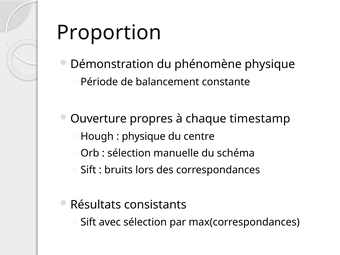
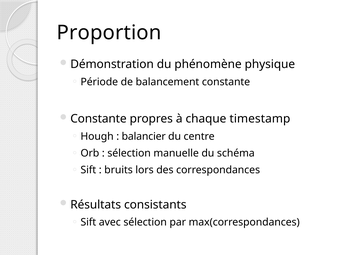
Ouverture at (98, 119): Ouverture -> Constante
physique at (144, 136): physique -> balancier
